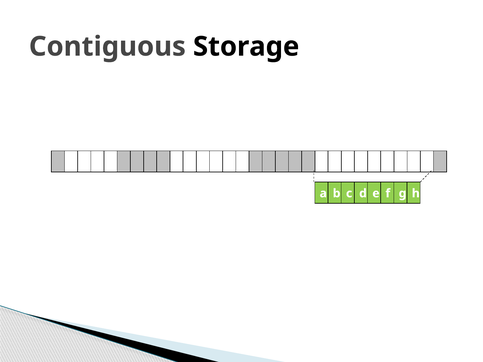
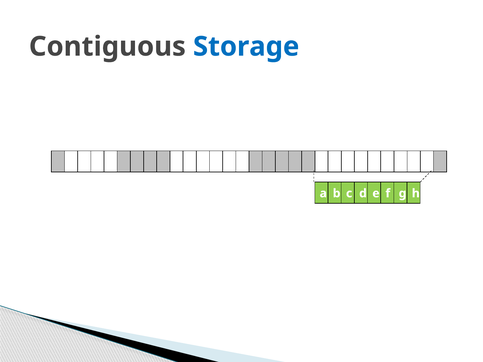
Storage colour: black -> blue
